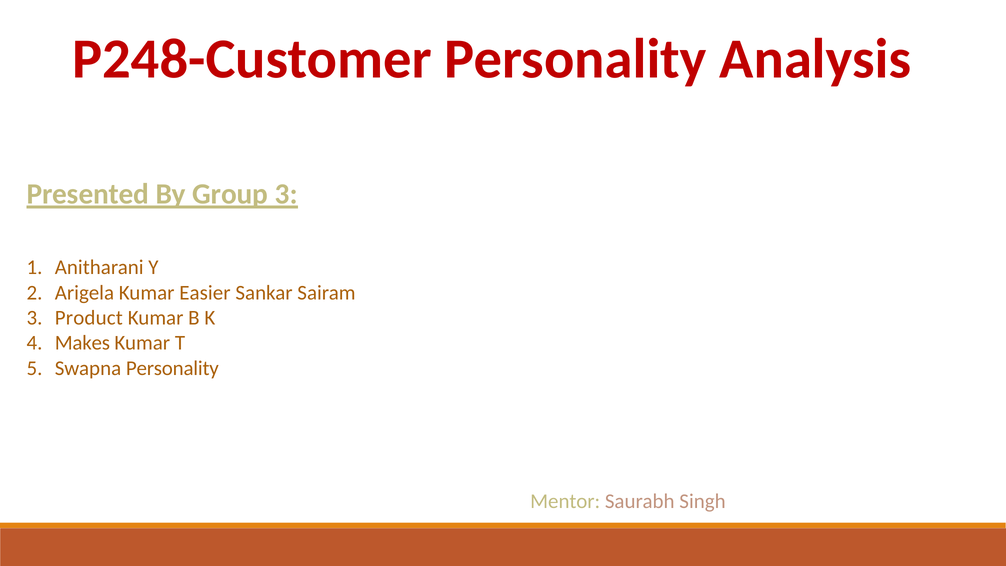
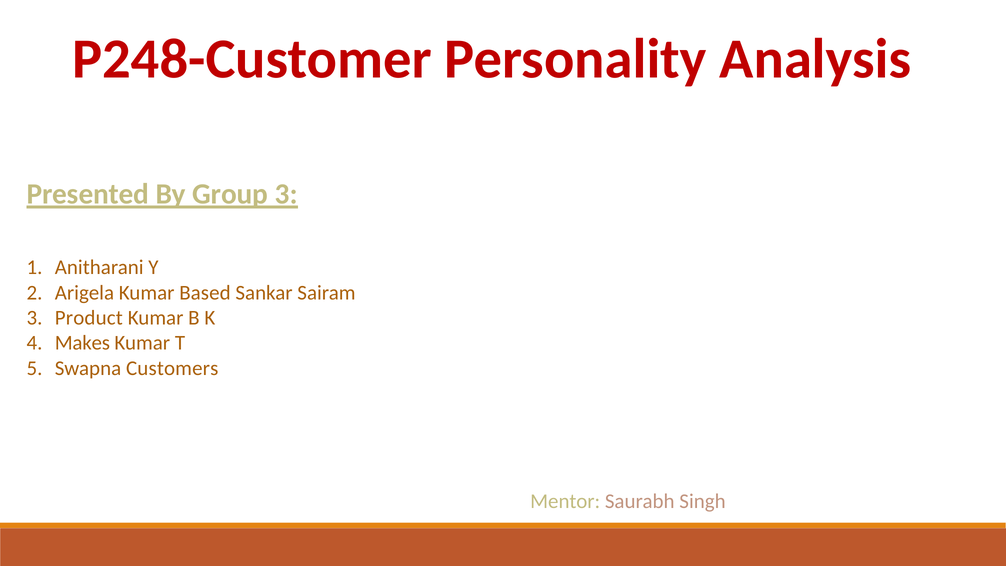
Easier: Easier -> Based
Swapna Personality: Personality -> Customers
